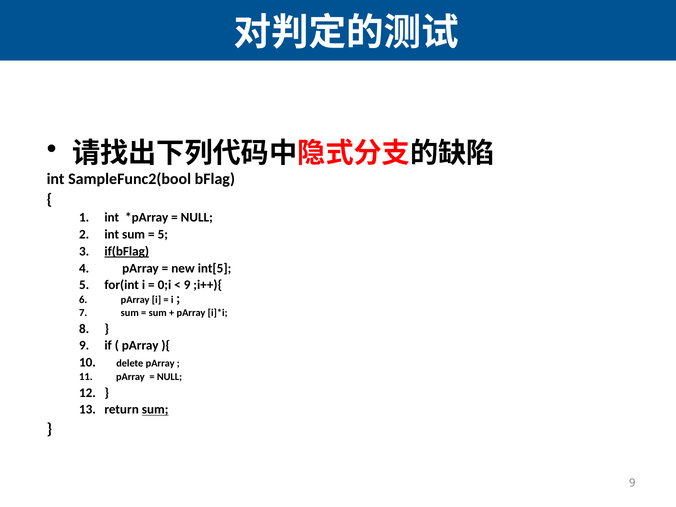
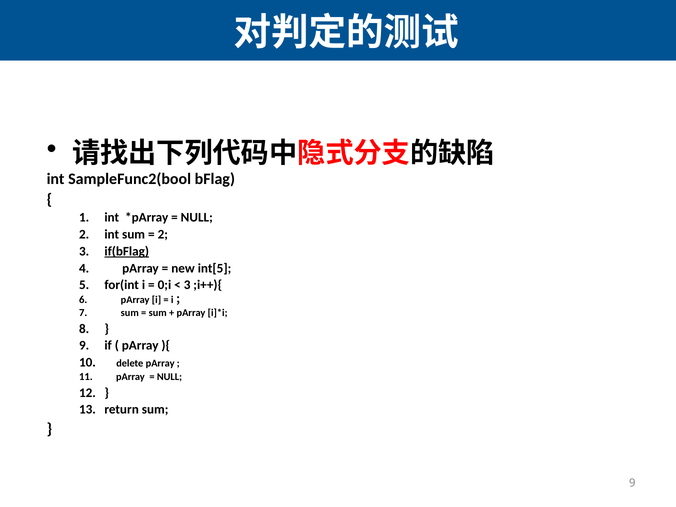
5 at (163, 234): 5 -> 2
9 at (187, 285): 9 -> 3
sum at (155, 410) underline: present -> none
